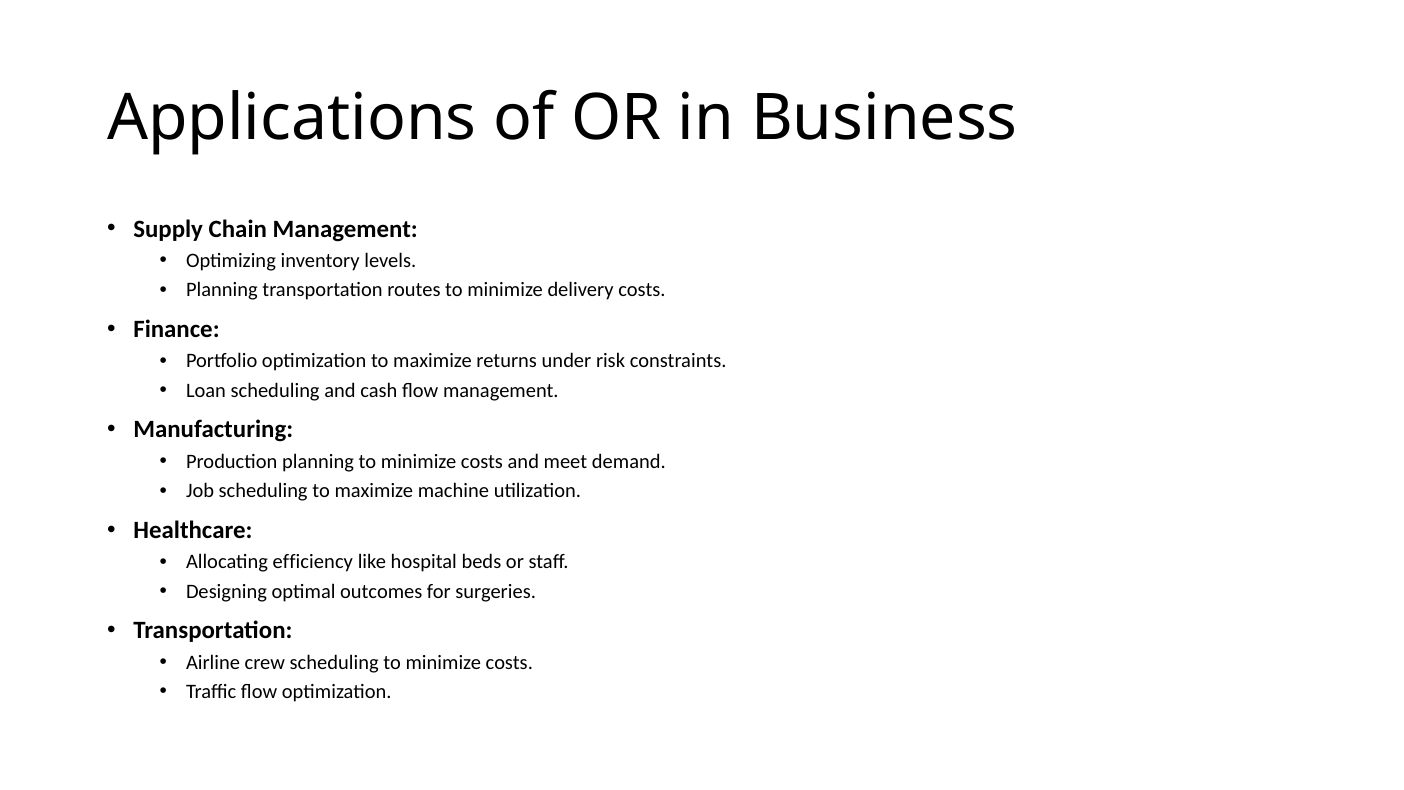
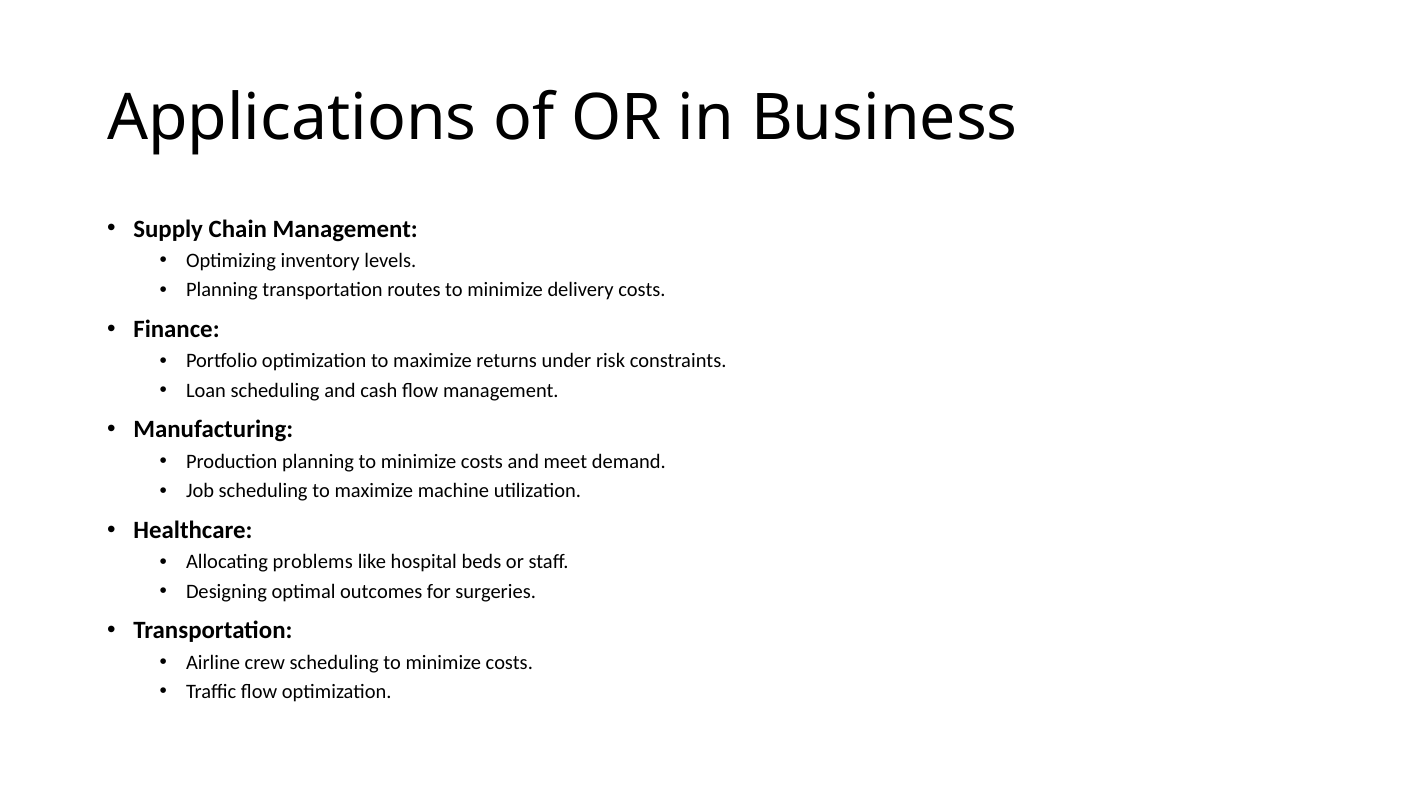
efficiency: efficiency -> problems
